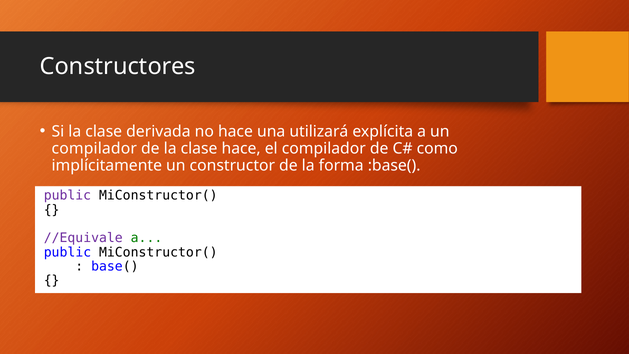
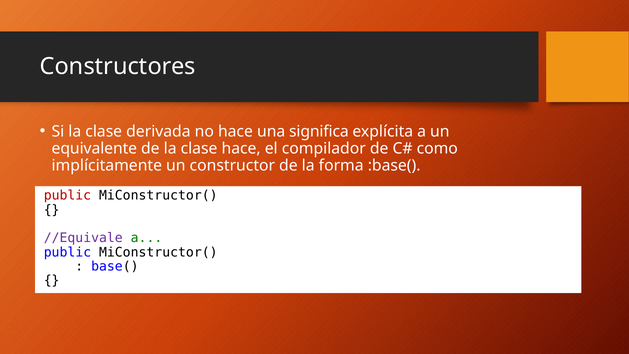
utilizará: utilizará -> significa
compilador at (94, 148): compilador -> equivalente
public at (67, 195) colour: purple -> red
